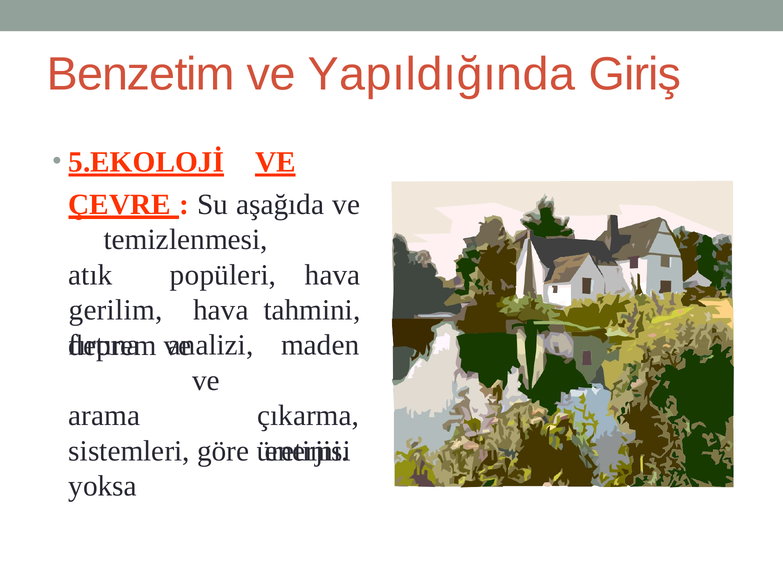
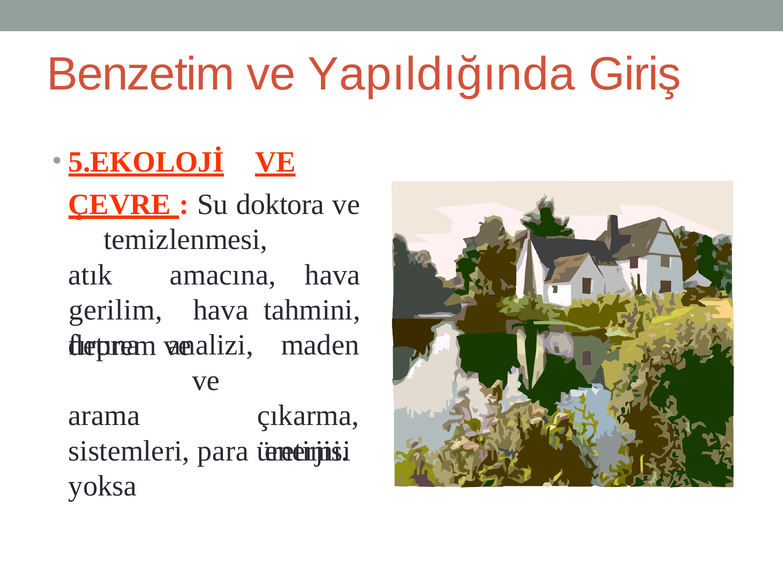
aşağıda: aşağıda -> doktora
popüleri: popüleri -> amacına
göre: göre -> para
